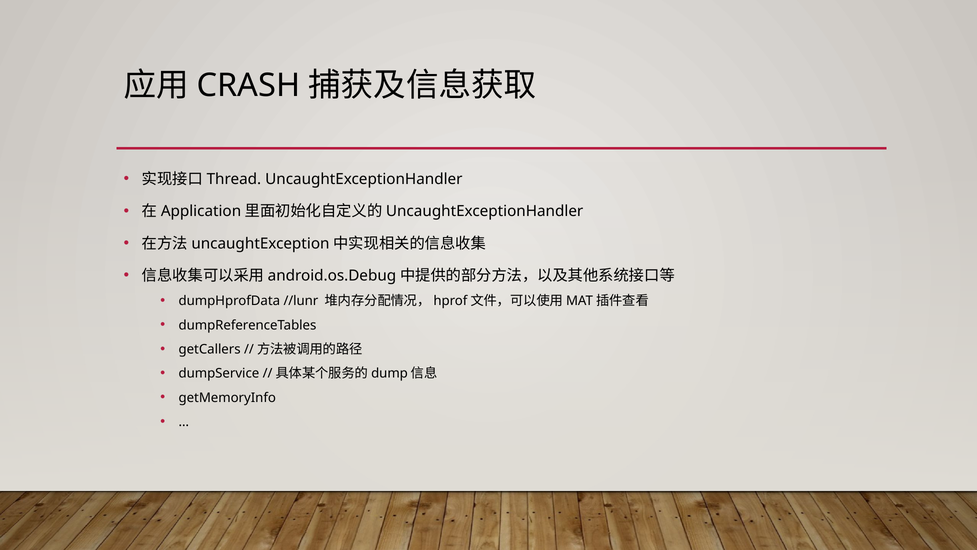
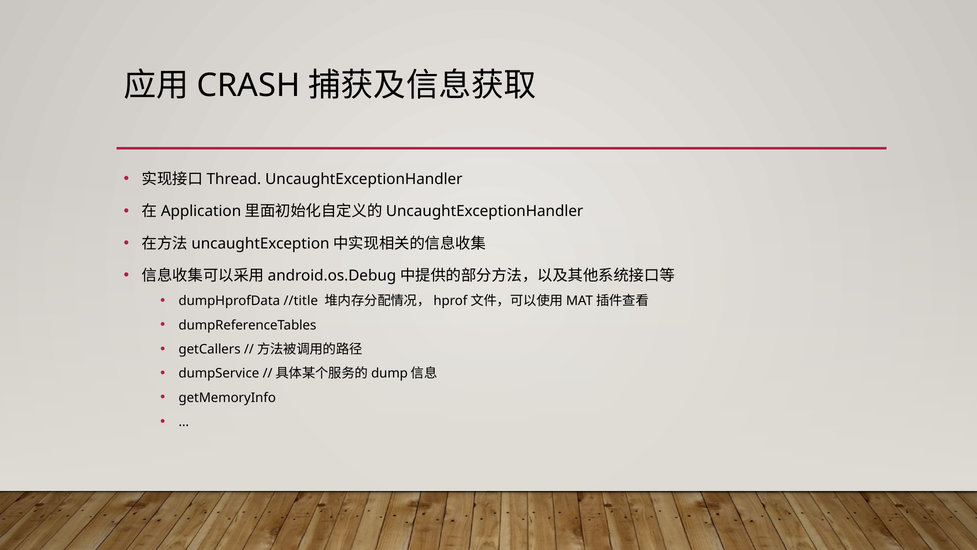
//lunr: //lunr -> //title
